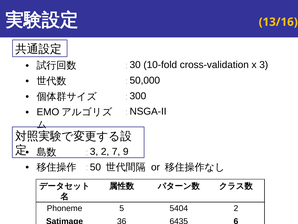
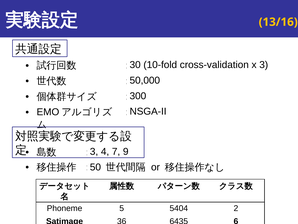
3 2: 2 -> 4
